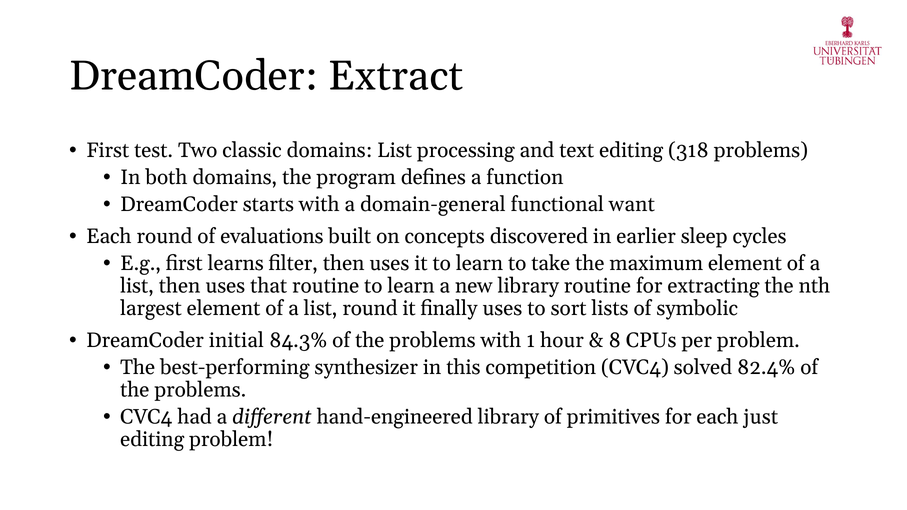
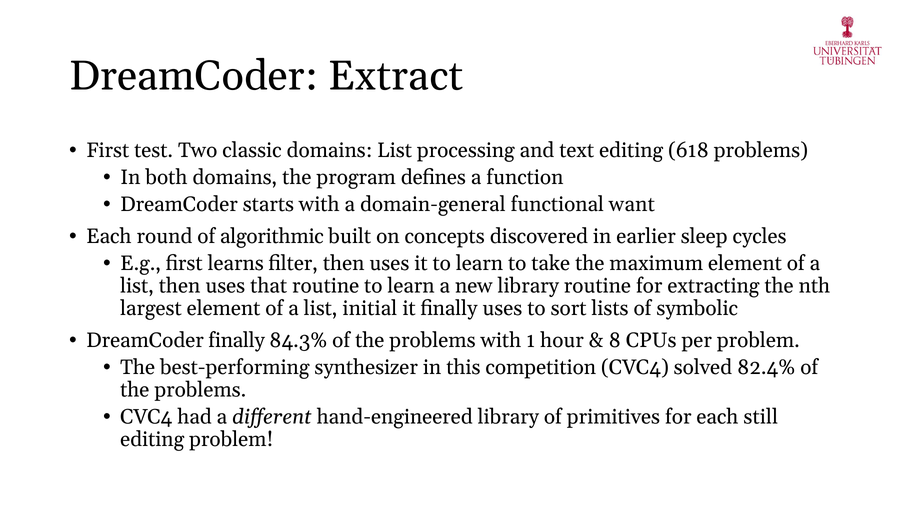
318: 318 -> 618
evaluations: evaluations -> algorithmic
list round: round -> initial
DreamCoder initial: initial -> finally
just: just -> still
